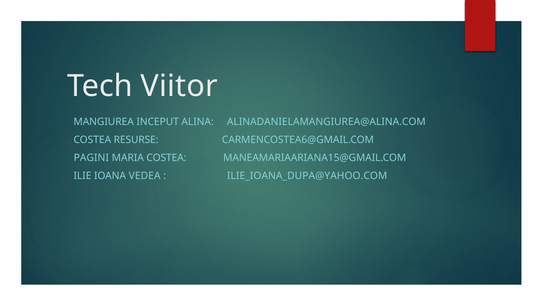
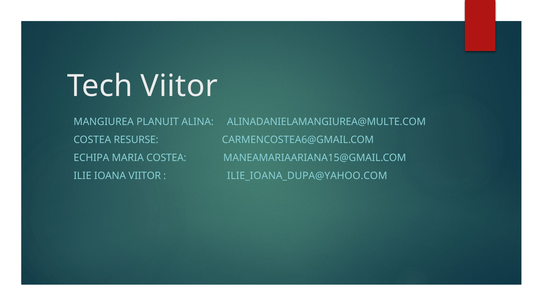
INCEPUT: INCEPUT -> PLANUIT
ALINADANIELAMANGIUREA@ALINA.COM: ALINADANIELAMANGIUREA@ALINA.COM -> ALINADANIELAMANGIUREA@MULTE.COM
PAGINI: PAGINI -> ECHIPA
IOANA VEDEA: VEDEA -> VIITOR
